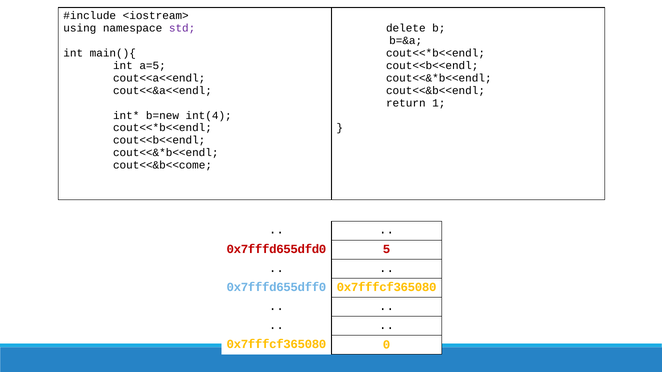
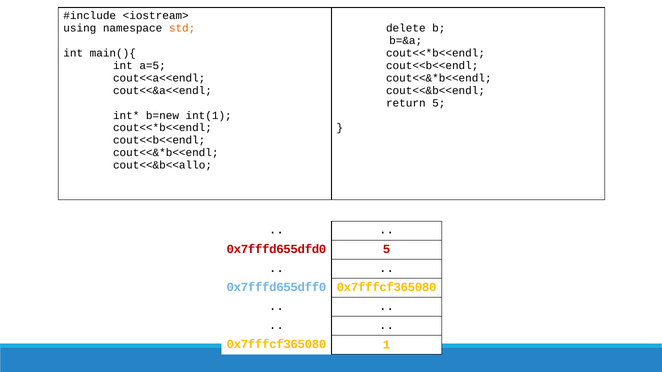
std colour: purple -> orange
return 1: 1 -> 5
int(4: int(4 -> int(1
cout<<&b<<come: cout<<&b<<come -> cout<<&b<<allo
0: 0 -> 1
